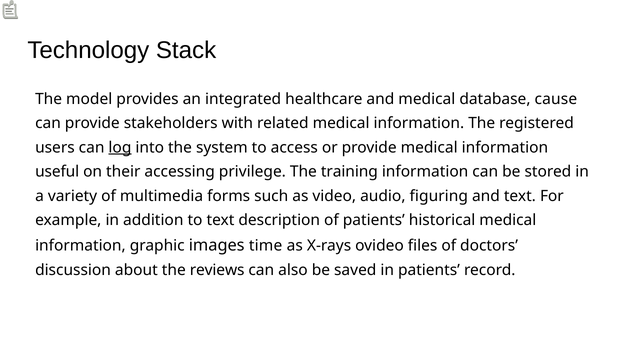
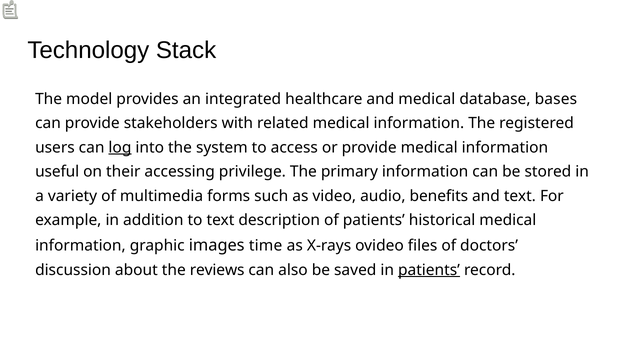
cause: cause -> bases
training: training -> primary
figuring: figuring -> benefits
patients at (429, 270) underline: none -> present
